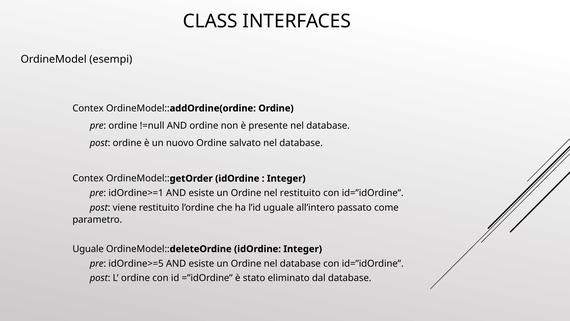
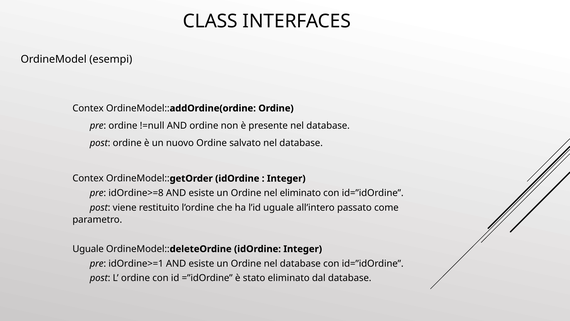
idOrdine>=1: idOrdine>=1 -> idOrdine>=8
nel restituito: restituito -> eliminato
idOrdine>=5: idOrdine>=5 -> idOrdine>=1
